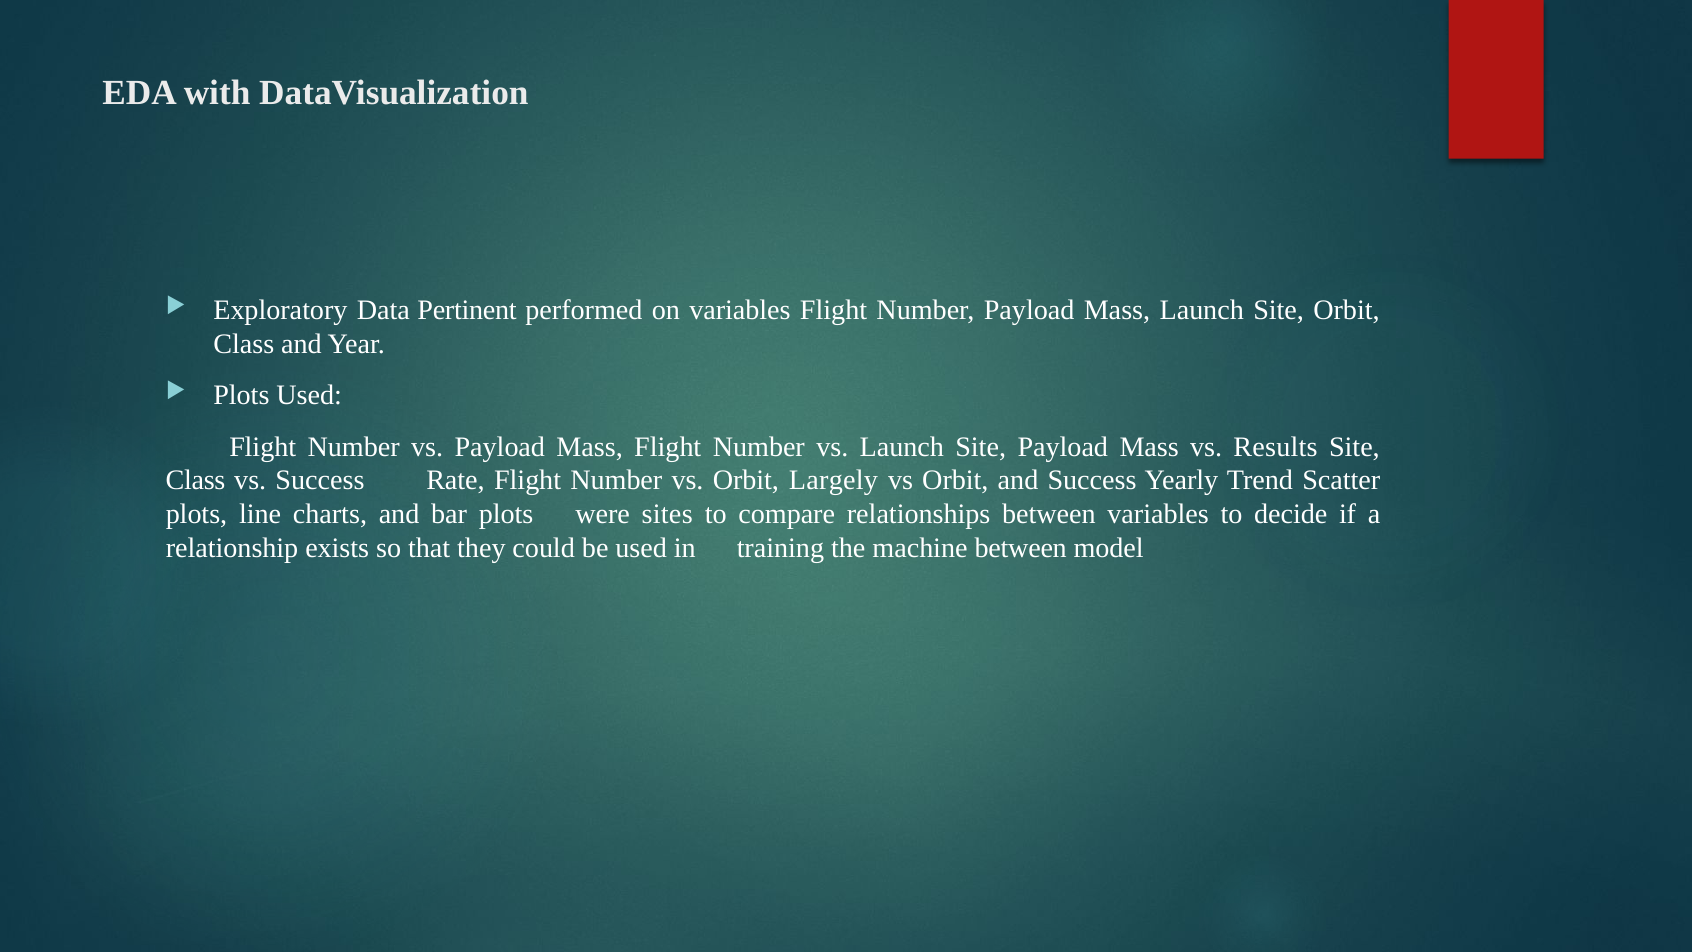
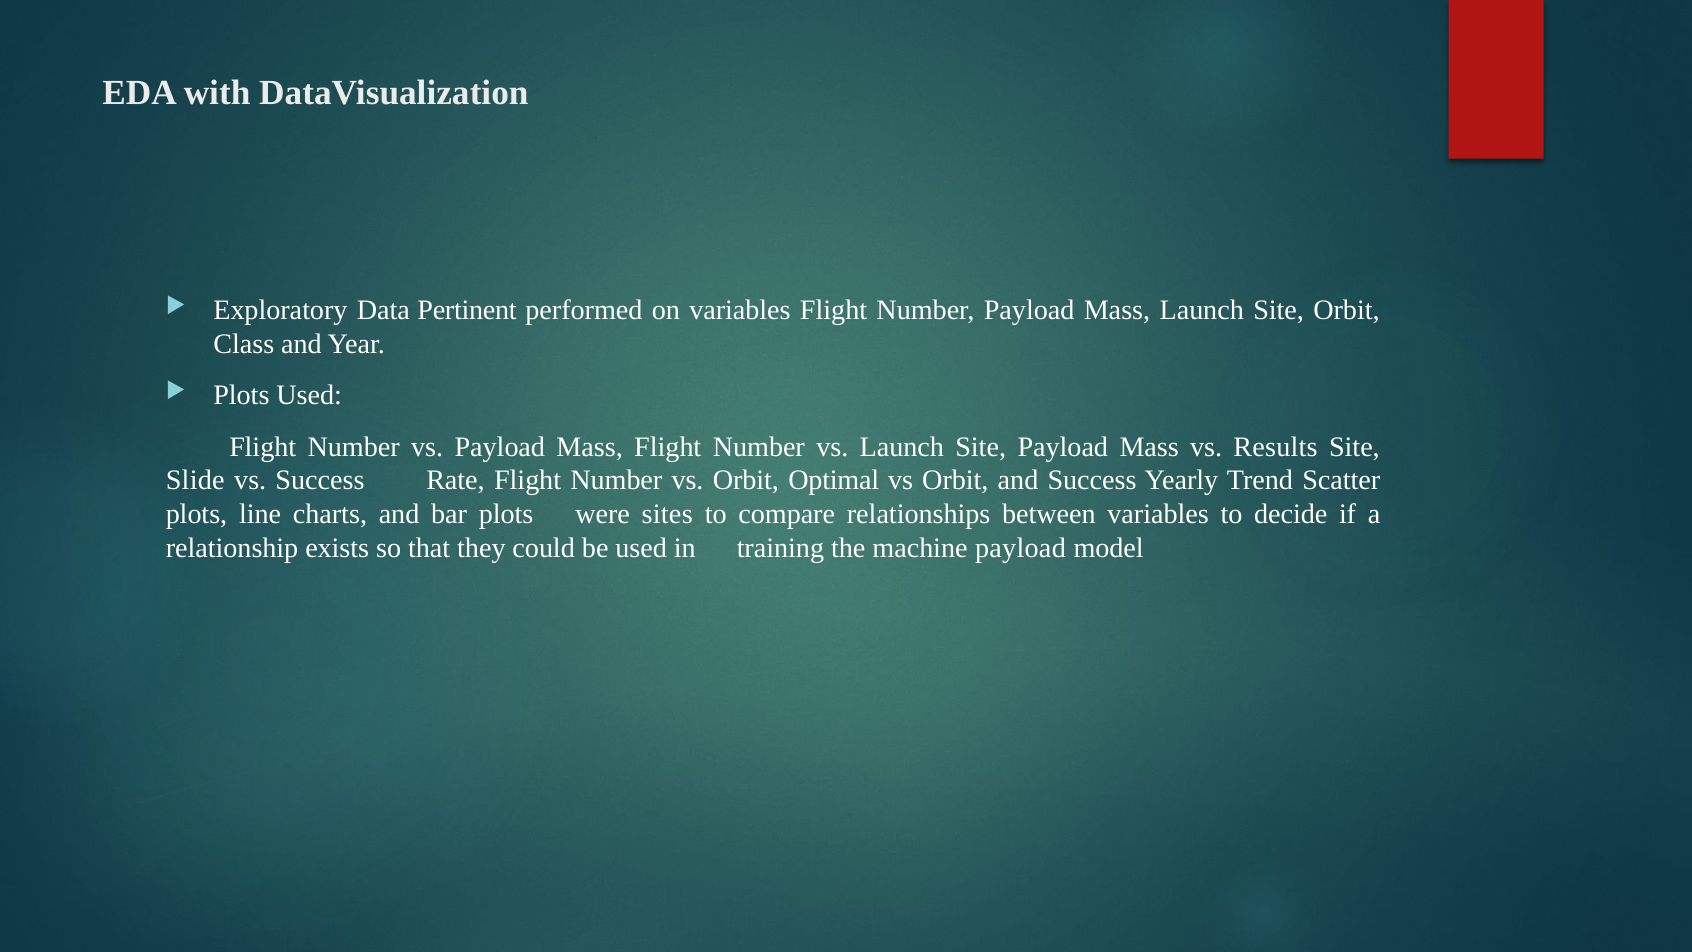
Class at (196, 480): Class -> Slide
Largely: Largely -> Optimal
machine between: between -> payload
